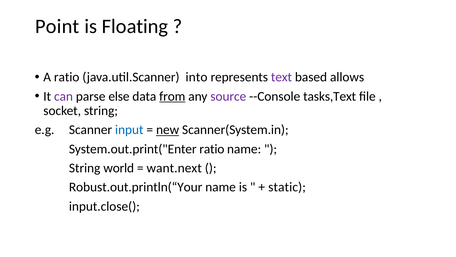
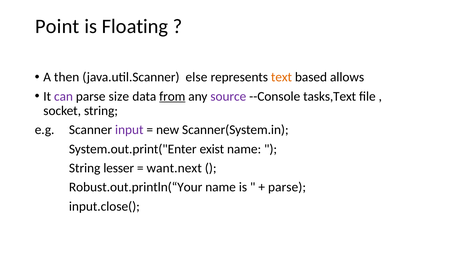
A ratio: ratio -> then
into: into -> else
text colour: purple -> orange
else: else -> size
input colour: blue -> purple
new underline: present -> none
System.out.print("Enter ratio: ratio -> exist
world: world -> lesser
static at (287, 187): static -> parse
